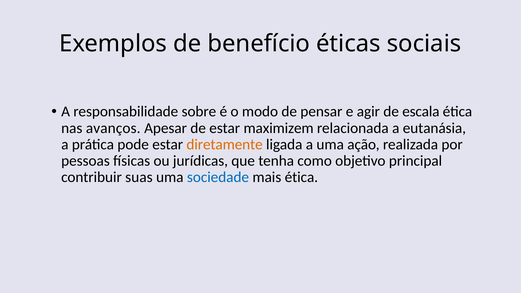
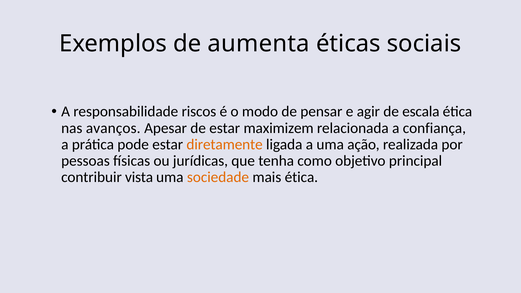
benefício: benefício -> aumenta
sobre: sobre -> riscos
eutanásia: eutanásia -> confiança
suas: suas -> vista
sociedade colour: blue -> orange
